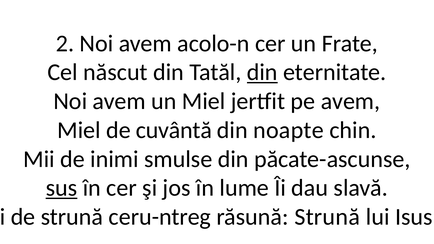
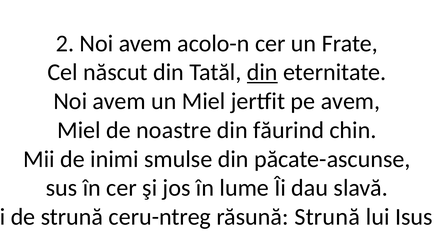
cuvântă: cuvântă -> noastre
noapte: noapte -> făurind
sus underline: present -> none
